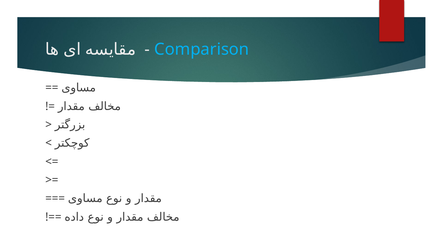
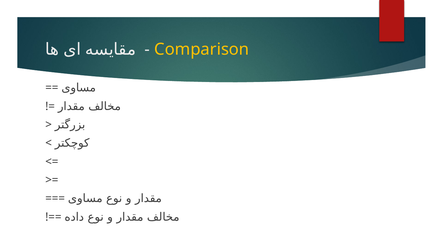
Comparison colour: light blue -> yellow
